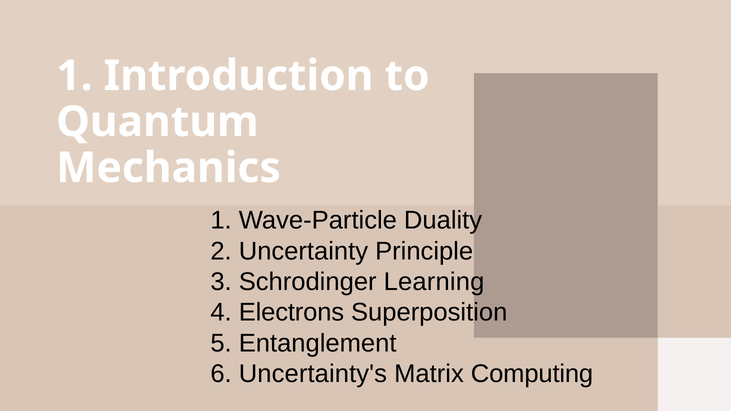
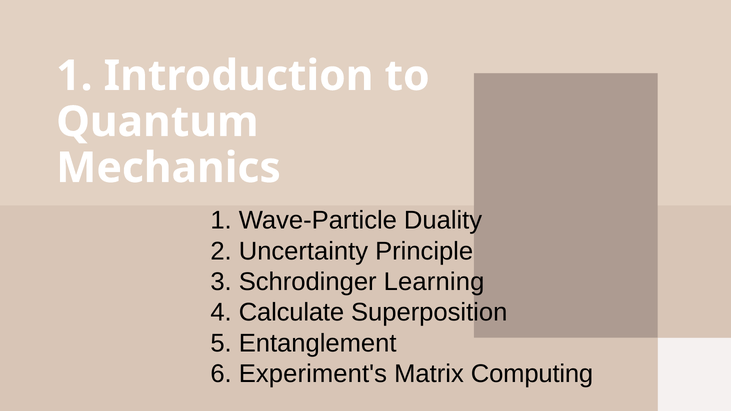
Electrons: Electrons -> Calculate
Uncertainty's: Uncertainty's -> Experiment's
